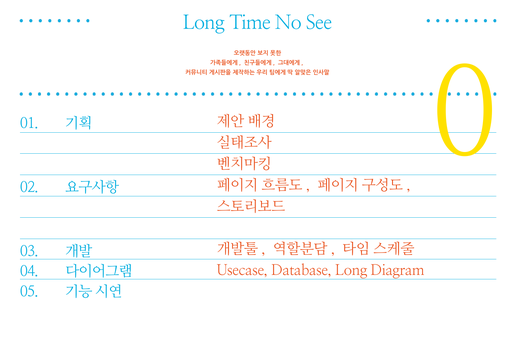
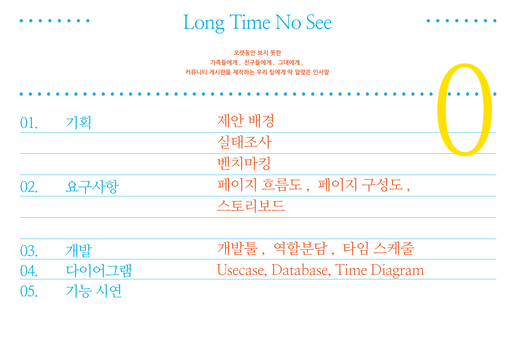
Database Long: Long -> Time
